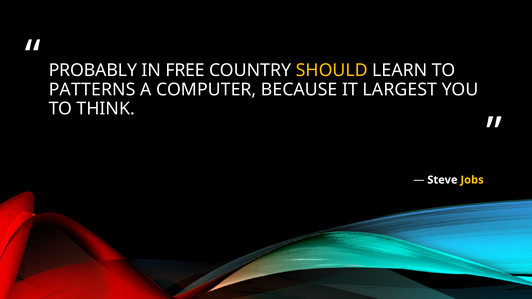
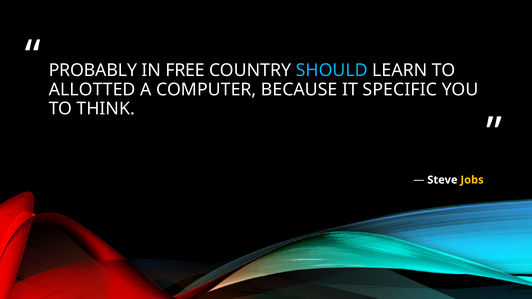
SHOULD colour: yellow -> light blue
PATTERNS: PATTERNS -> ALLOTTED
LARGEST: LARGEST -> SPECIFIC
